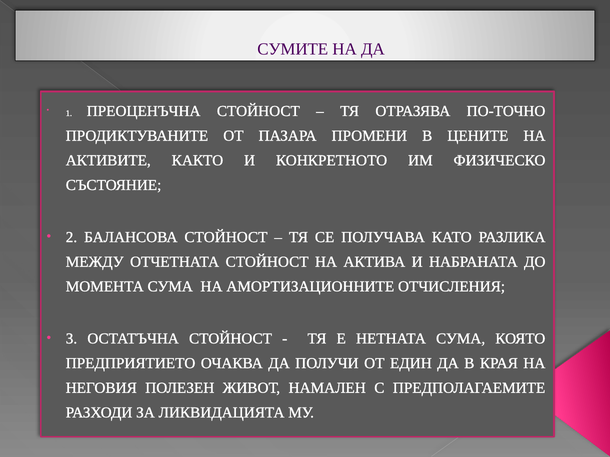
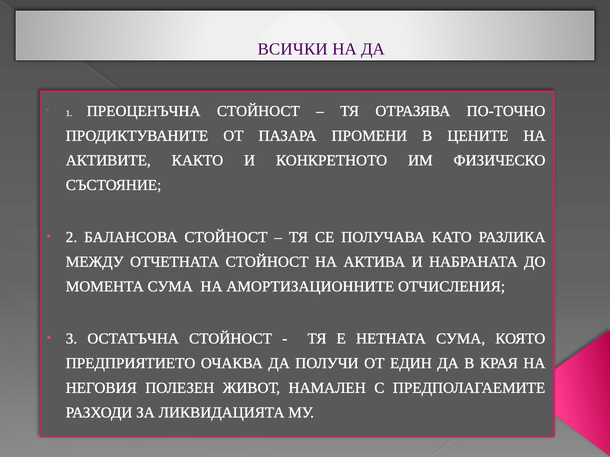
СУМИТЕ: СУМИТЕ -> ВСИЧКИ
